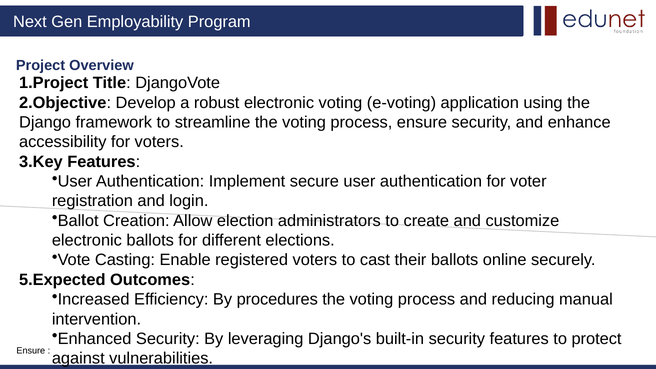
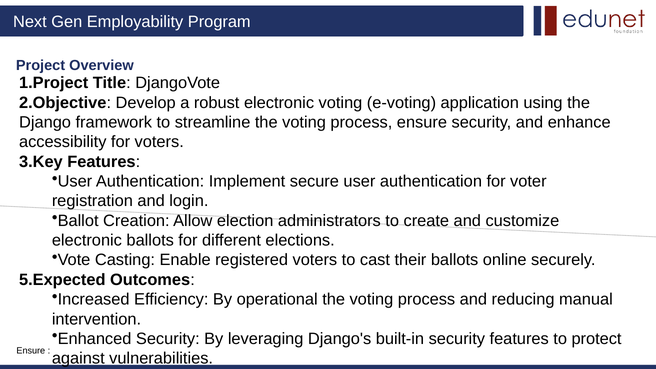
procedures: procedures -> operational
